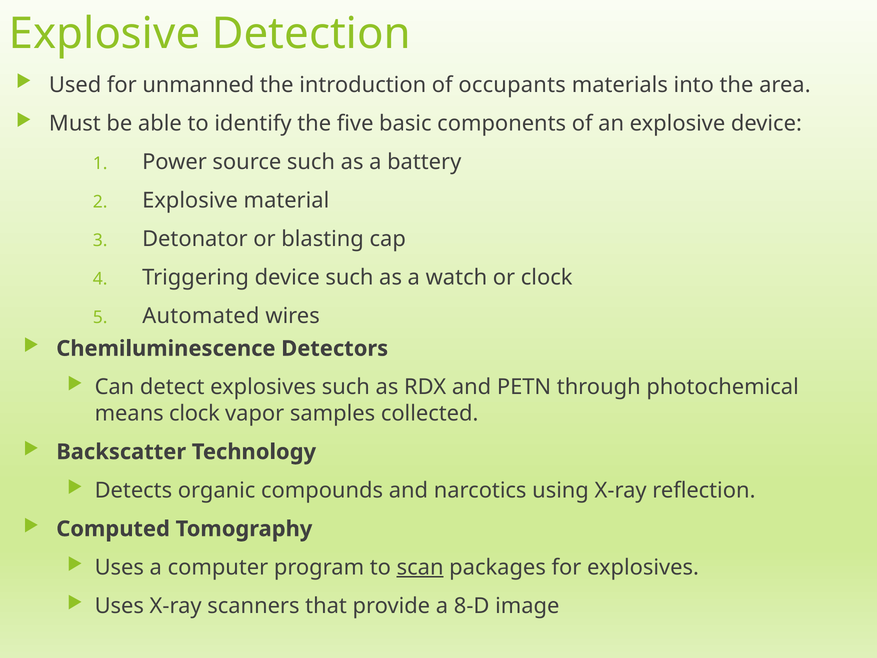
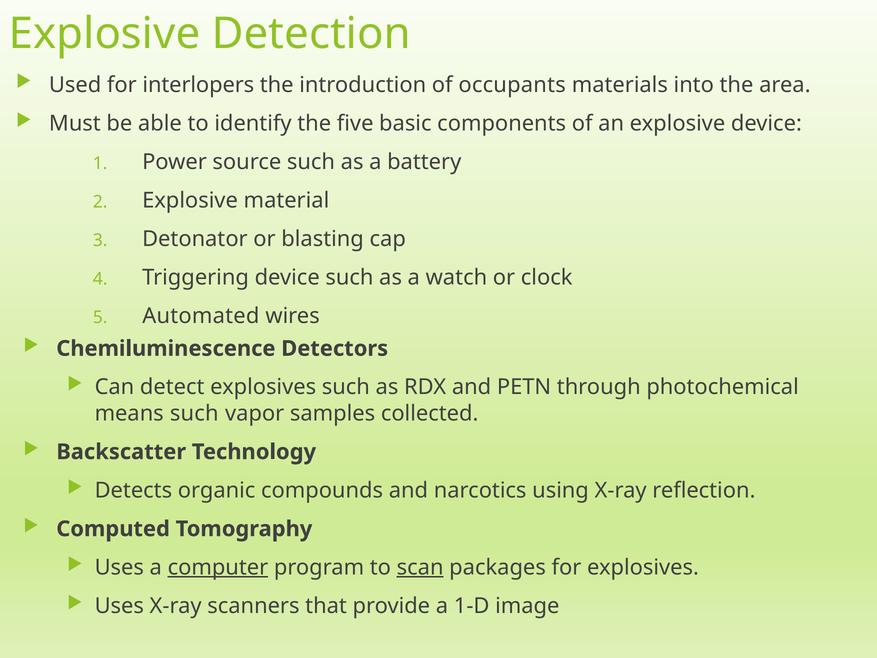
unmanned: unmanned -> interlopers
means clock: clock -> such
computer underline: none -> present
8-D: 8-D -> 1-D
